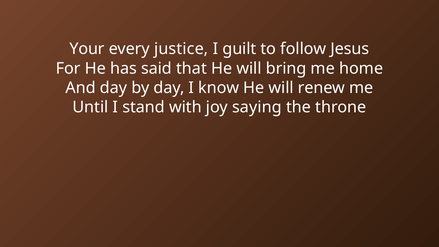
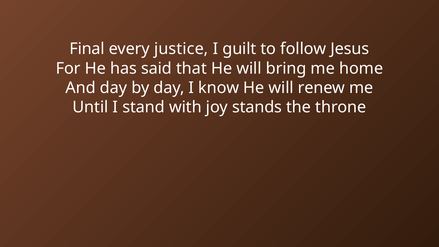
Your: Your -> Final
saying: saying -> stands
